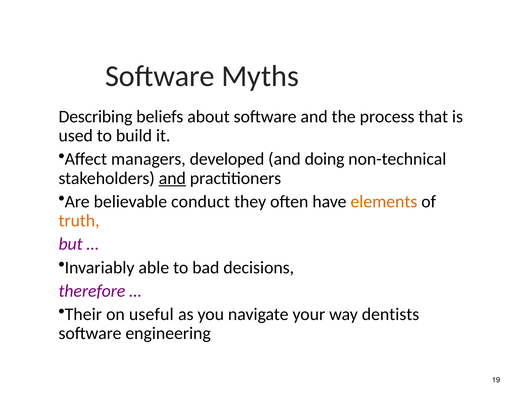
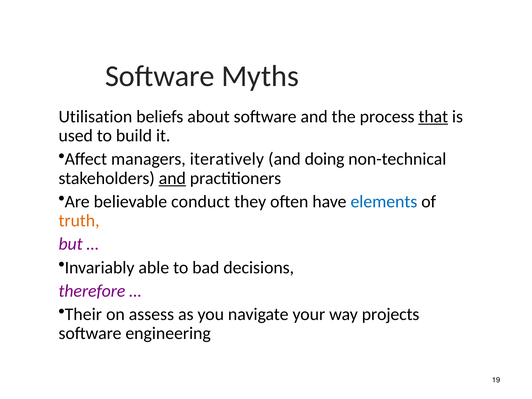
Describing: Describing -> Utilisation
that underline: none -> present
developed: developed -> iteratively
elements colour: orange -> blue
useful: useful -> assess
dentists: dentists -> projects
